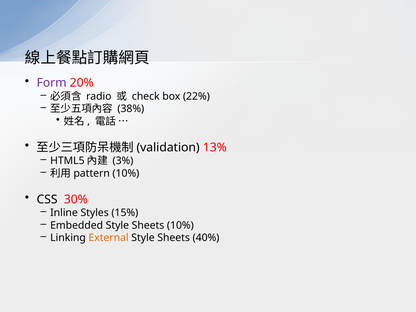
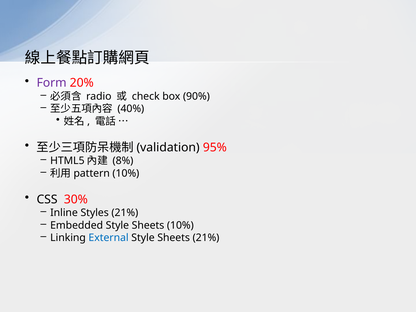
22%: 22% -> 90%
38%: 38% -> 40%
13%: 13% -> 95%
3%: 3% -> 8%
Styles 15%: 15% -> 21%
External colour: orange -> blue
Sheets 40%: 40% -> 21%
